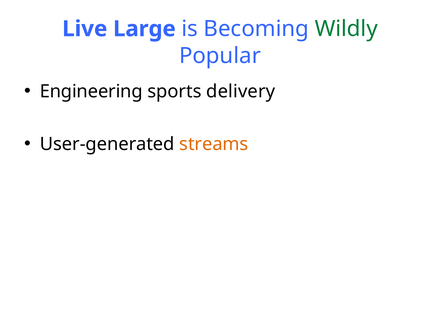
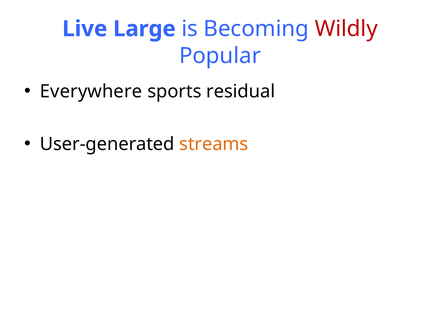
Wildly colour: green -> red
Engineering: Engineering -> Everywhere
delivery: delivery -> residual
